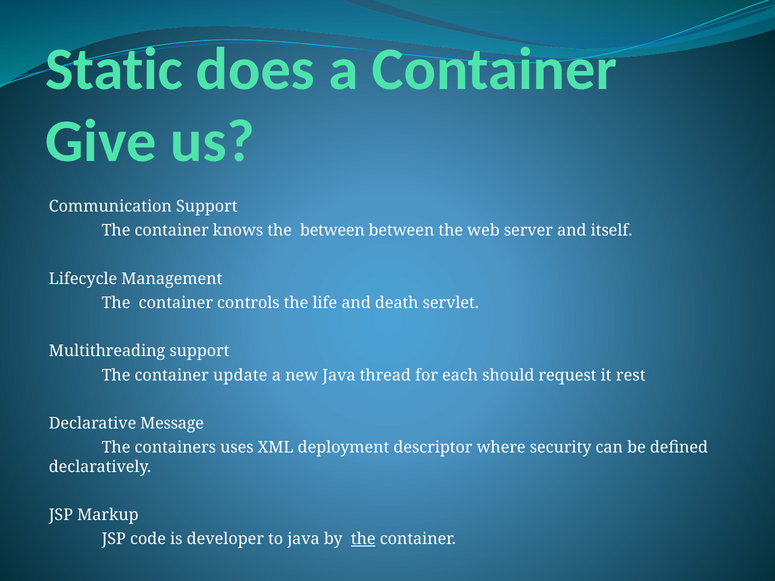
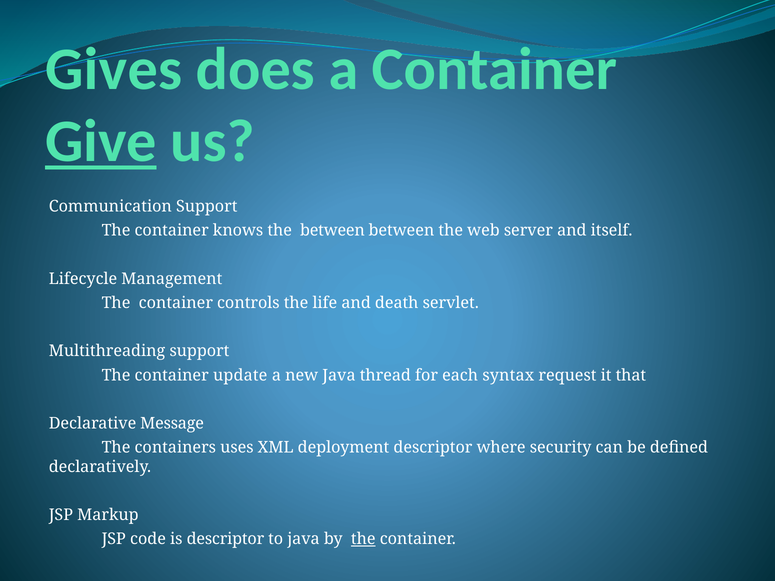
Static: Static -> Gives
Give underline: none -> present
should: should -> syntax
rest: rest -> that
is developer: developer -> descriptor
